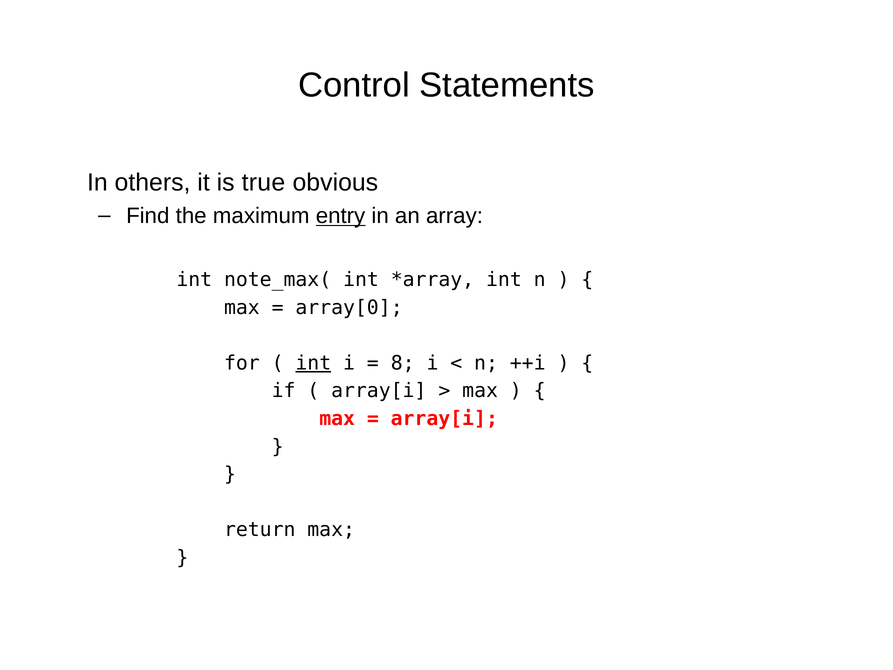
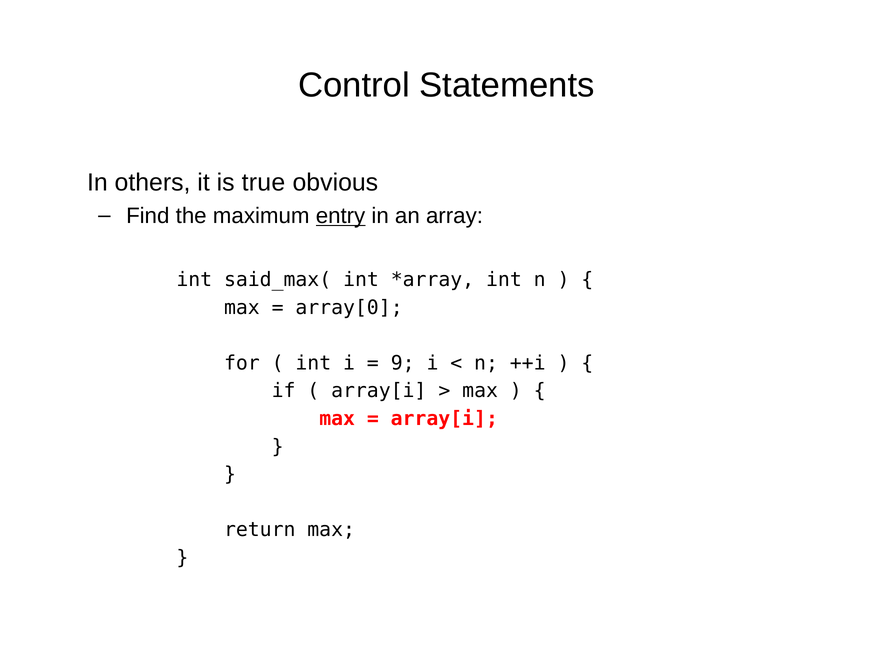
note_max(: note_max( -> said_max(
int at (313, 363) underline: present -> none
8: 8 -> 9
